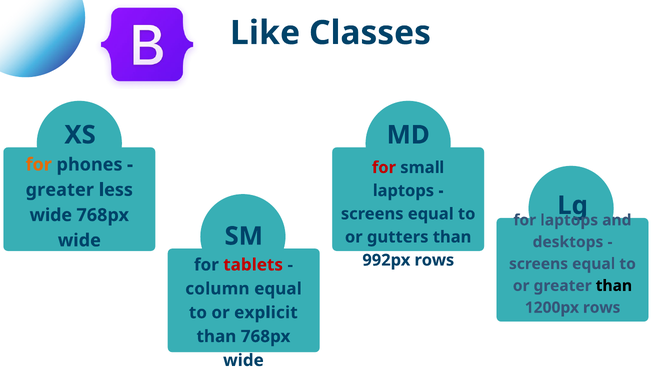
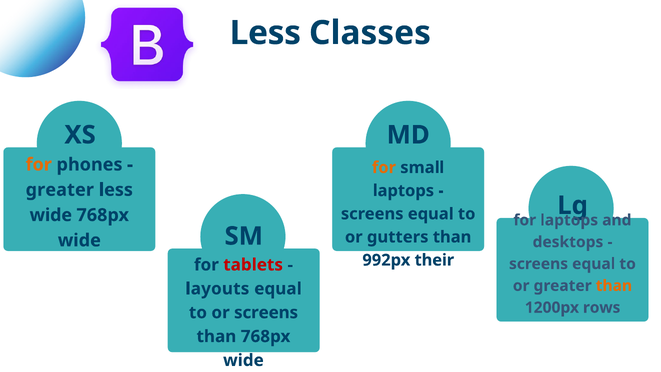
Like at (265, 33): Like -> Less
for at (384, 167) colour: red -> orange
992px rows: rows -> their
than at (614, 286) colour: black -> orange
column: column -> layouts
or explicit: explicit -> screens
